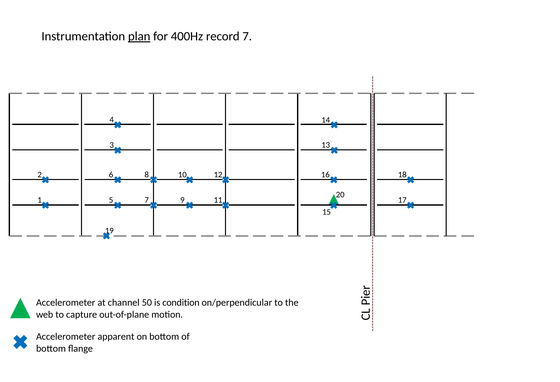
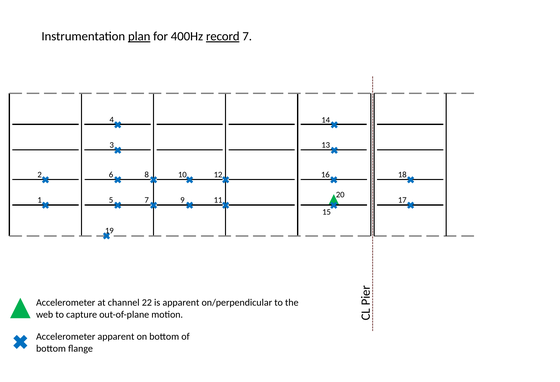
record underline: none -> present
50: 50 -> 22
is condition: condition -> apparent
